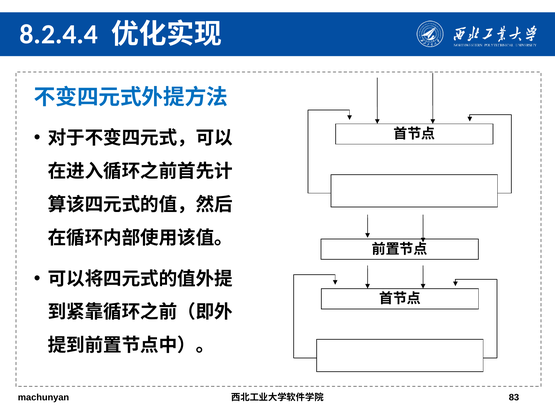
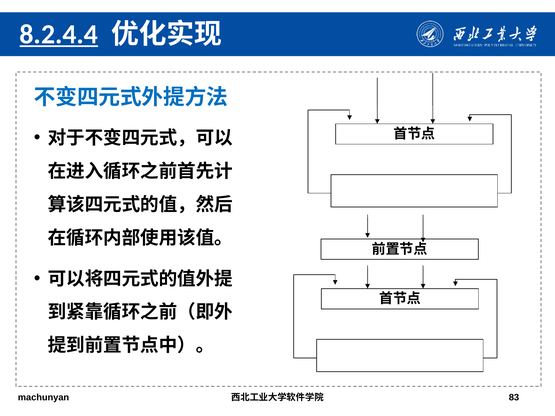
8.2.4.4 underline: none -> present
